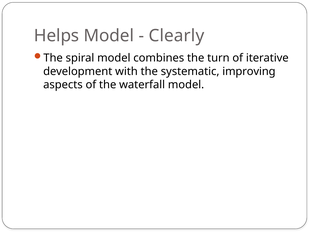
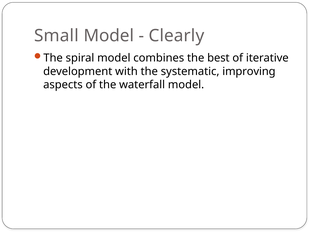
Helps: Helps -> Small
turn: turn -> best
